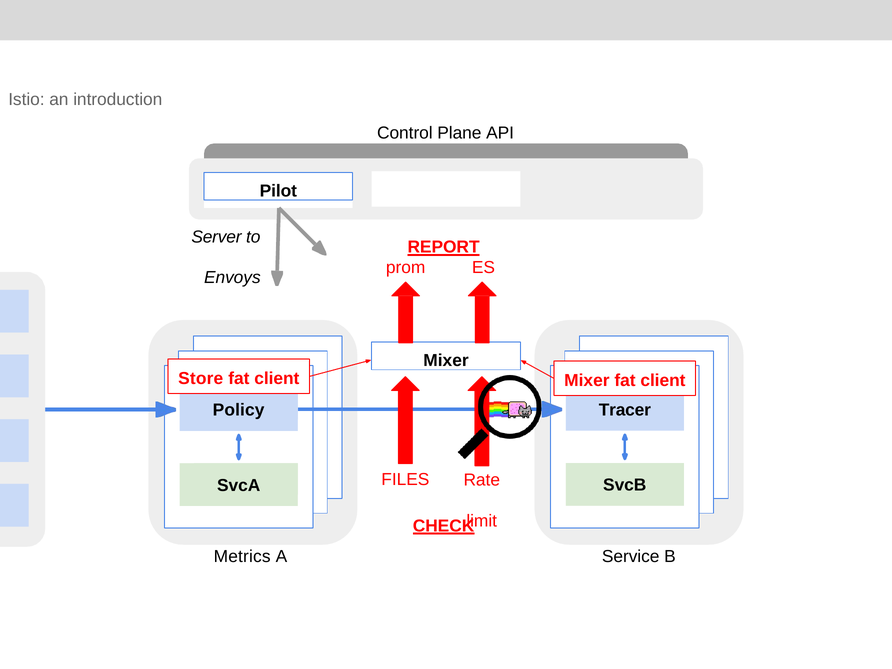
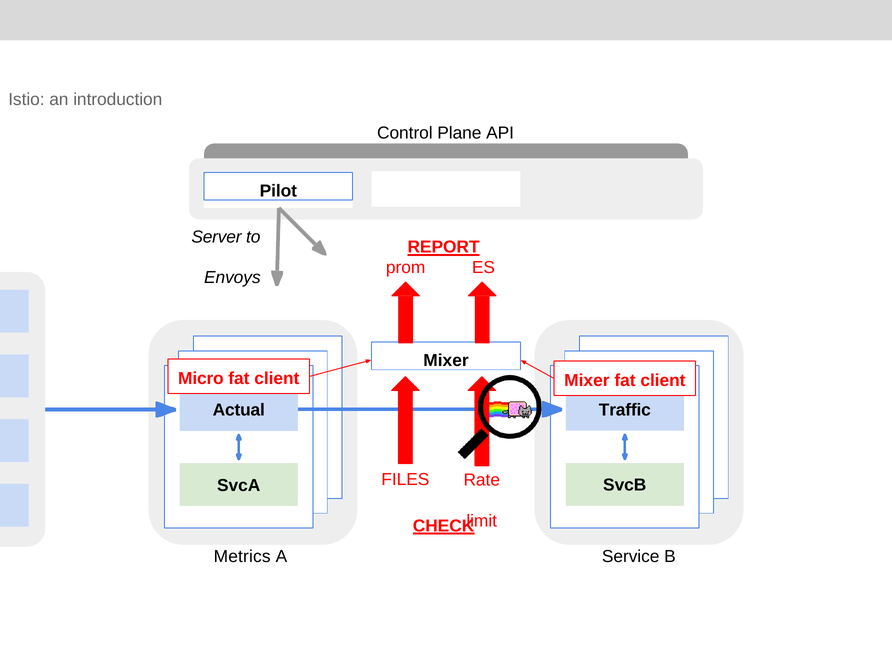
Store: Store -> Micro
Tracer: Tracer -> Traffic
Policy: Policy -> Actual
